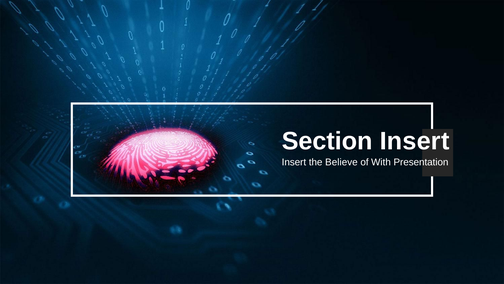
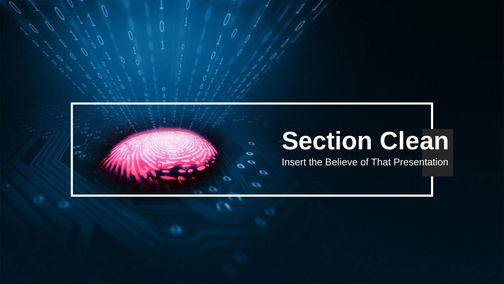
Section Insert: Insert -> Clean
With: With -> That
